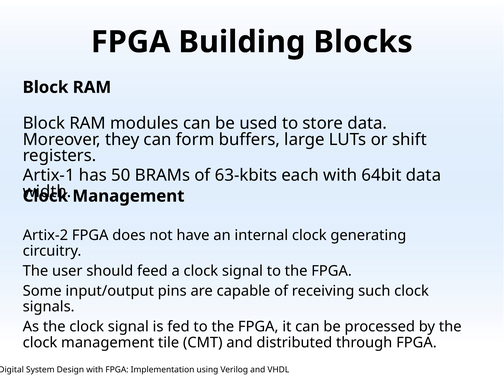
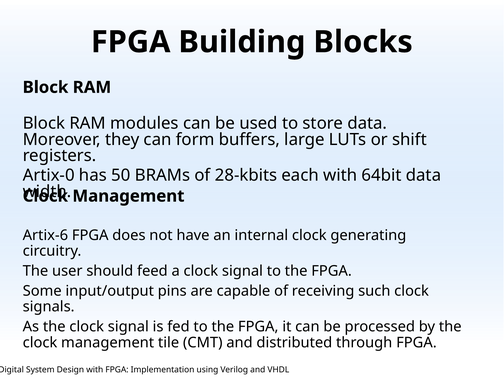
Artix-1: Artix-1 -> Artix-0
63-kbits: 63-kbits -> 28-kbits
Artix-2: Artix-2 -> Artix-6
